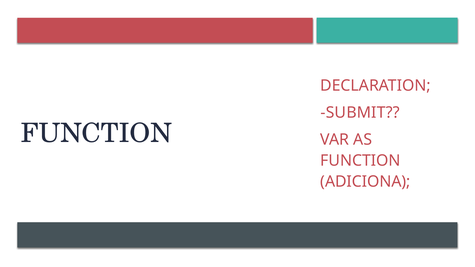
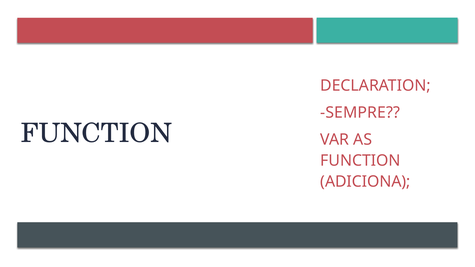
SUBMIT: SUBMIT -> SEMPRE
